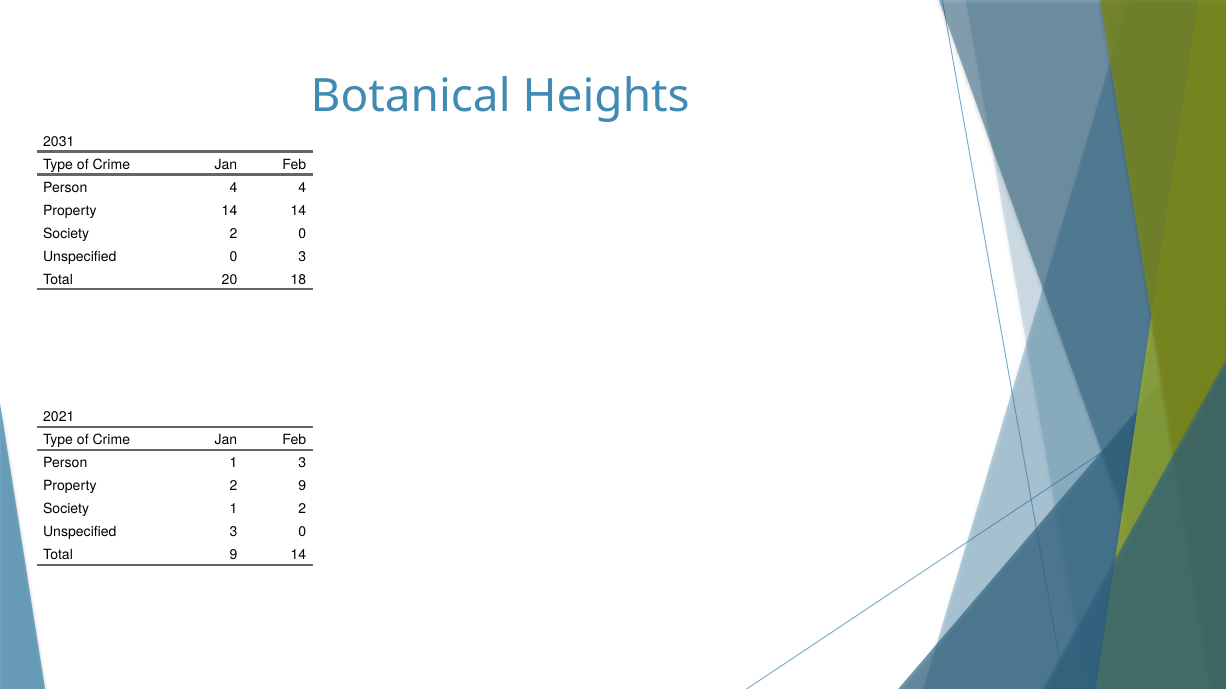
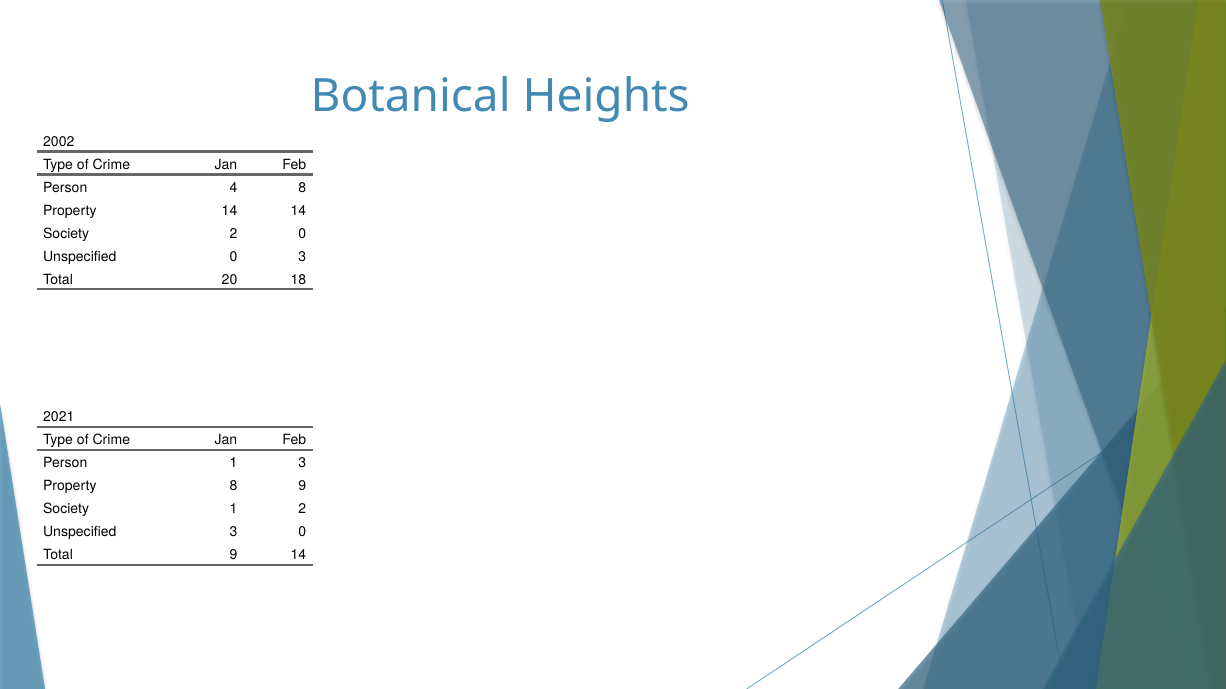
2031: 2031 -> 2002
4 4: 4 -> 8
Property 2: 2 -> 8
